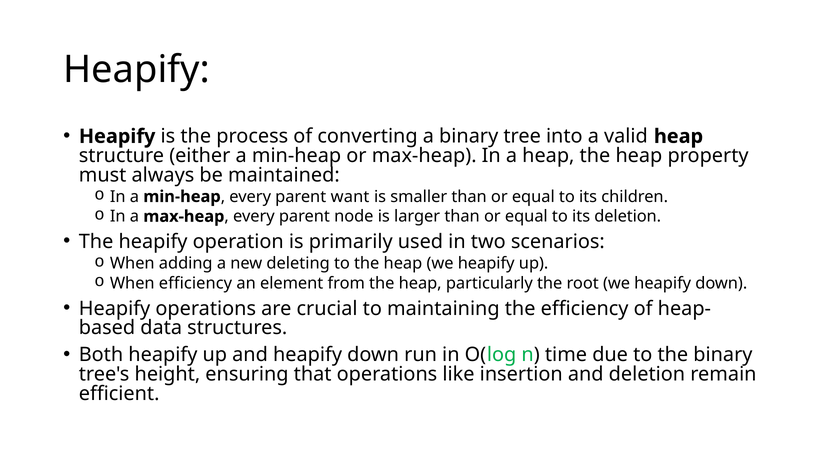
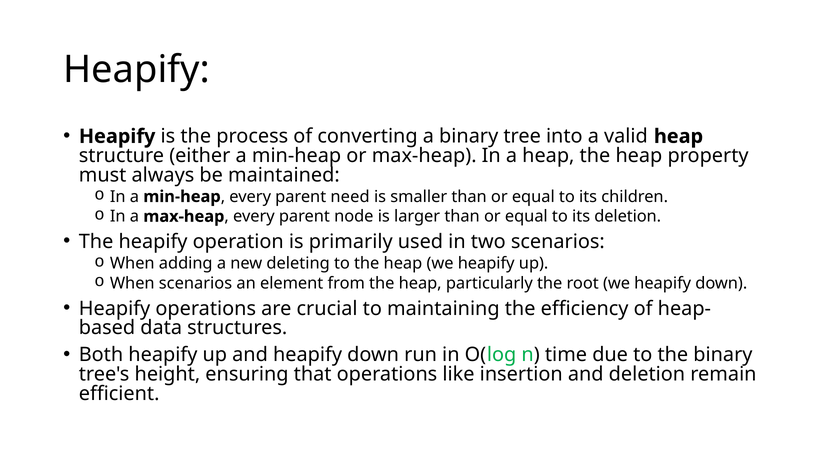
want: want -> need
When efficiency: efficiency -> scenarios
